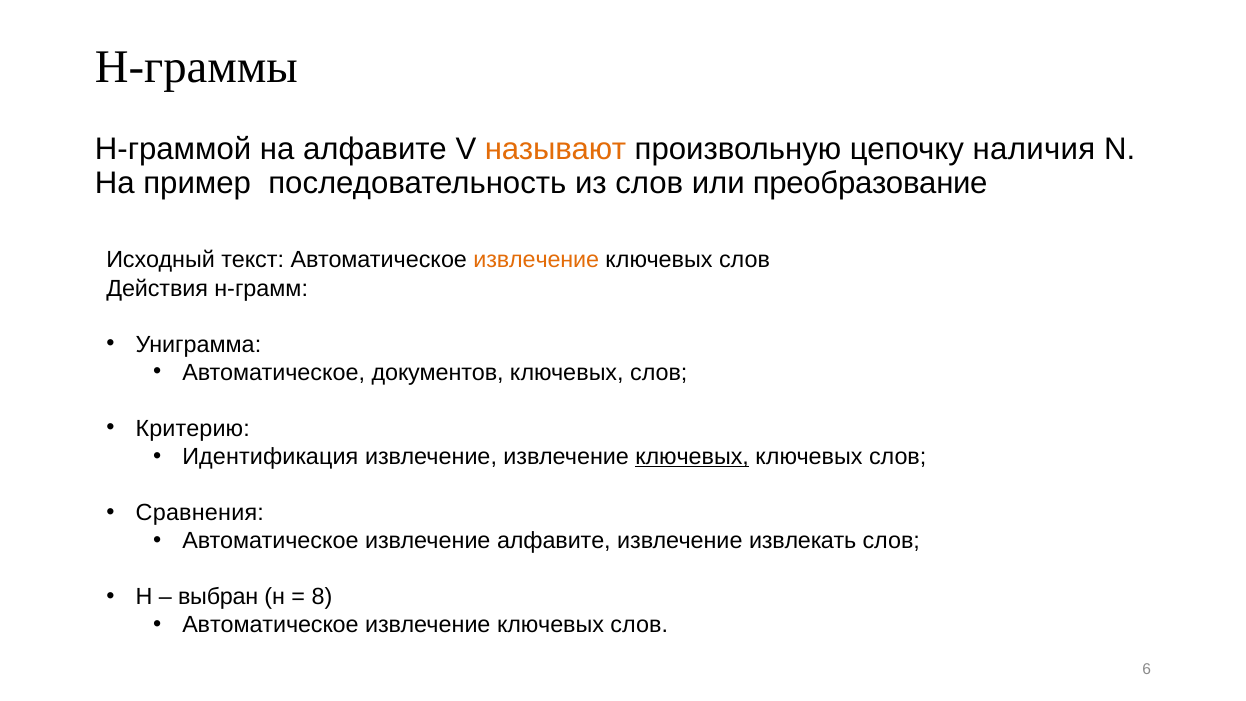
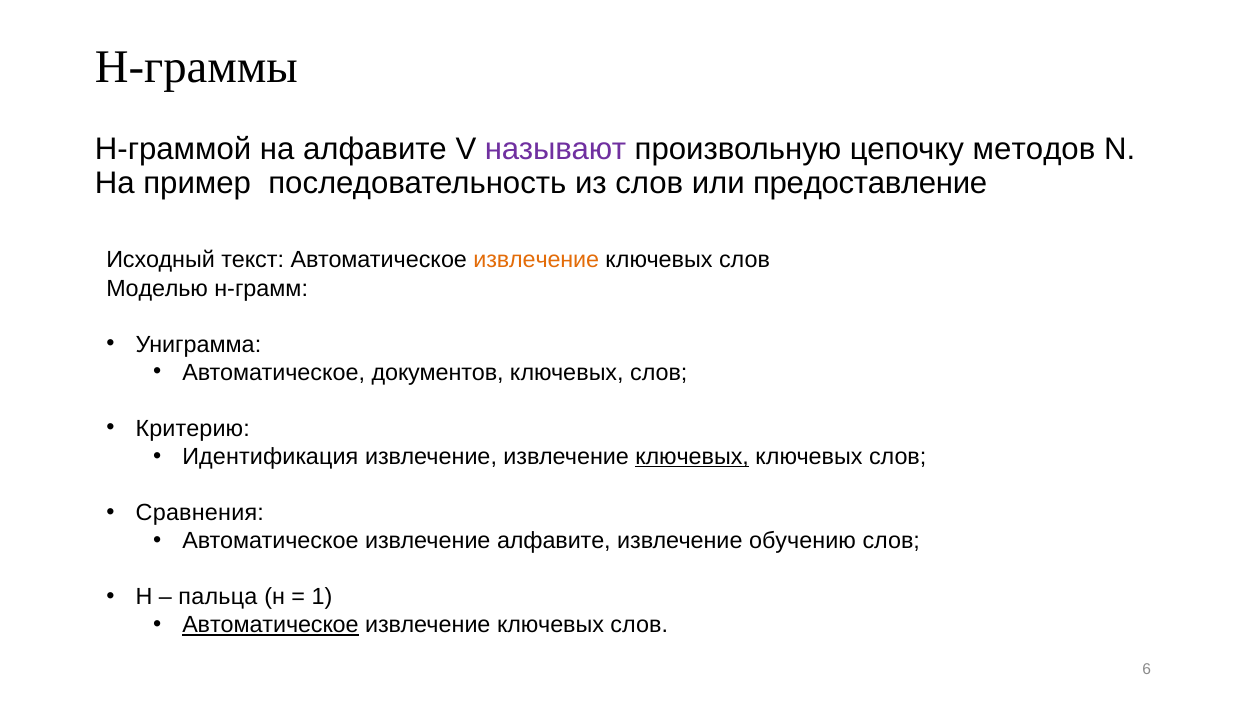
называют colour: orange -> purple
наличия: наличия -> методов
преобразование: преобразование -> предоставление
Действия: Действия -> Моделью
извлекать: извлекать -> обучению
выбран: выбран -> пальца
8: 8 -> 1
Автоматическое at (270, 625) underline: none -> present
